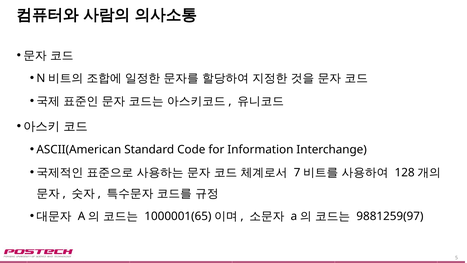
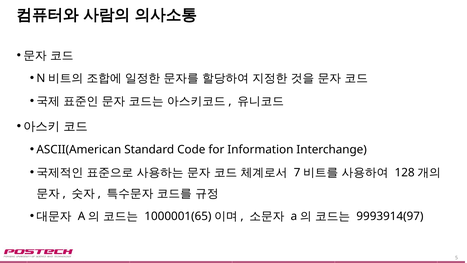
9881259(97: 9881259(97 -> 9993914(97
